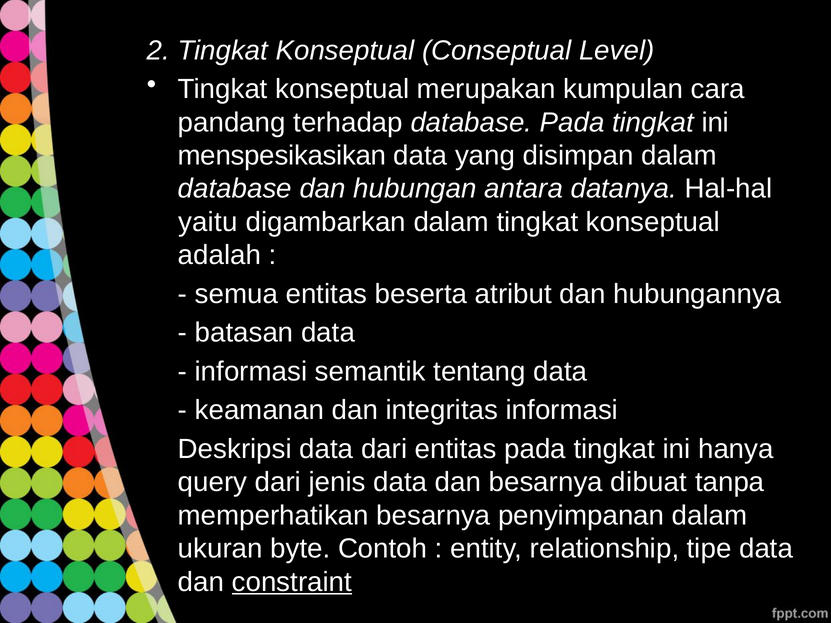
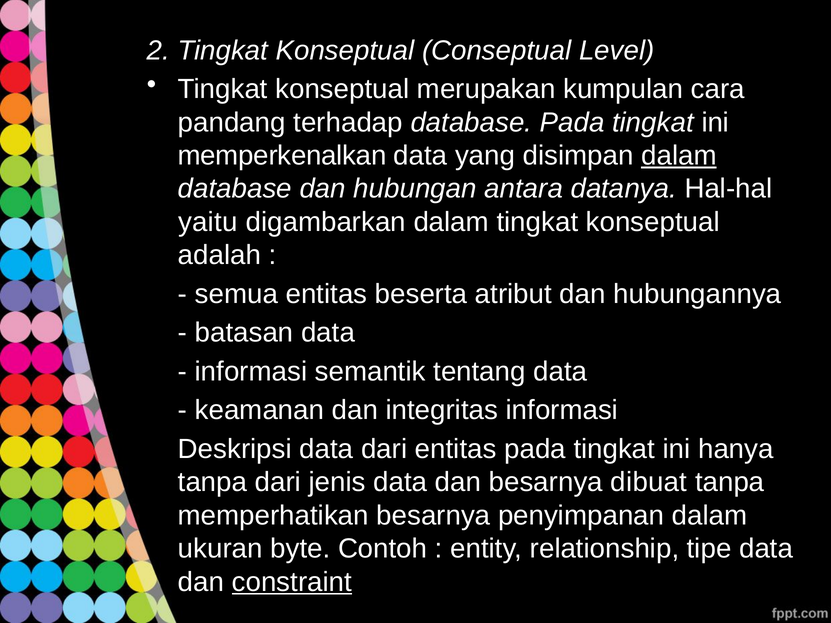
menspesikasikan: menspesikasikan -> memperkenalkan
dalam at (679, 156) underline: none -> present
query at (213, 482): query -> tanpa
